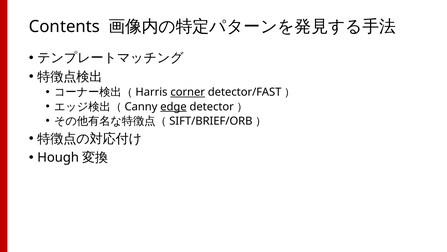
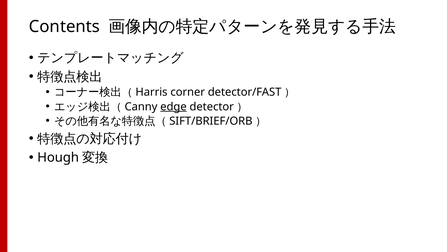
corner underline: present -> none
